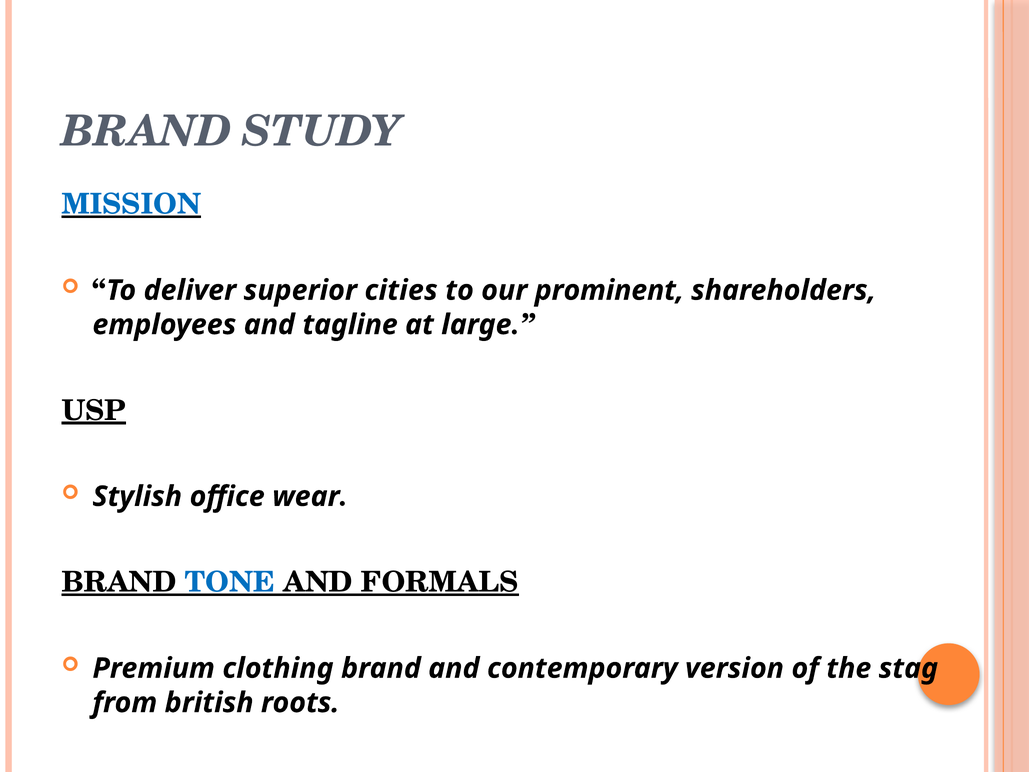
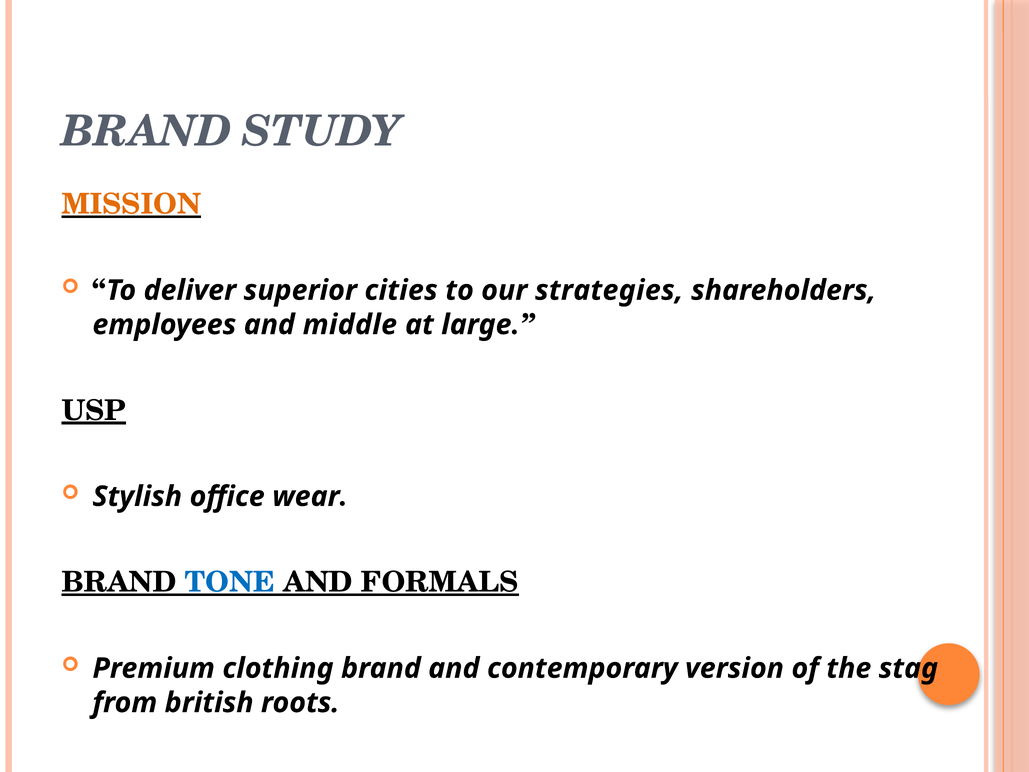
MISSION colour: blue -> orange
prominent: prominent -> strategies
tagline: tagline -> middle
